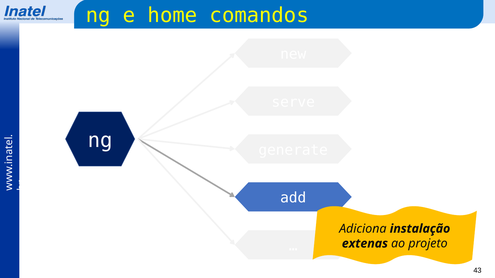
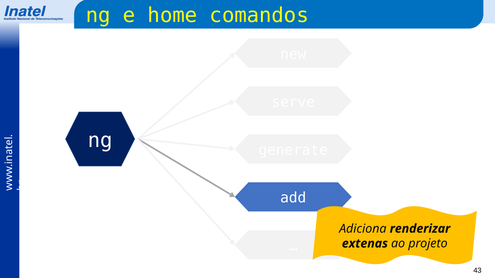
instalação: instalação -> renderizar
